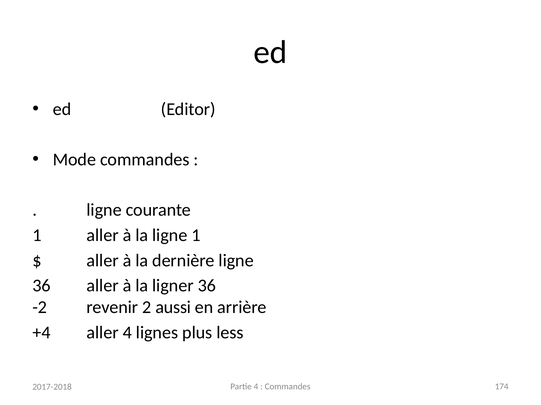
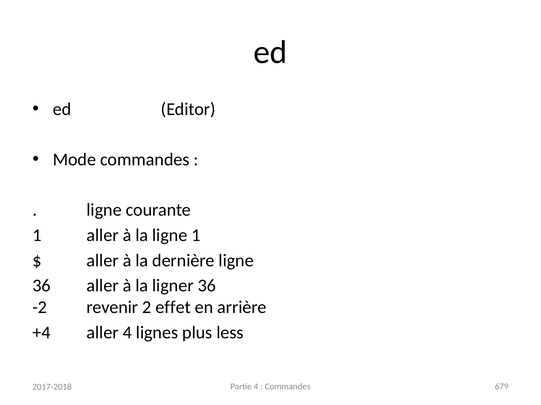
aussi: aussi -> effet
174: 174 -> 679
